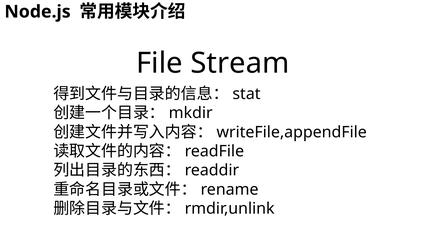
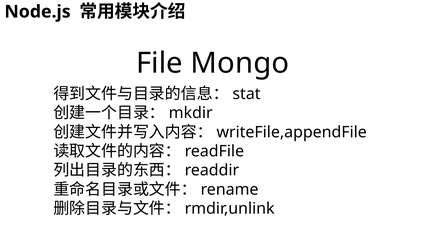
Stream: Stream -> Mongo
